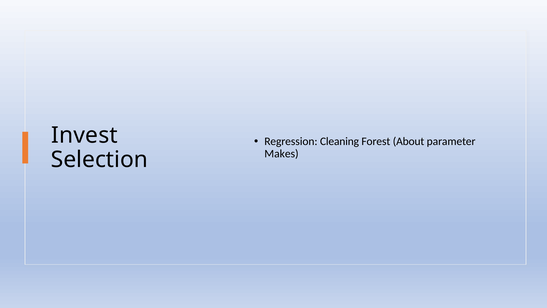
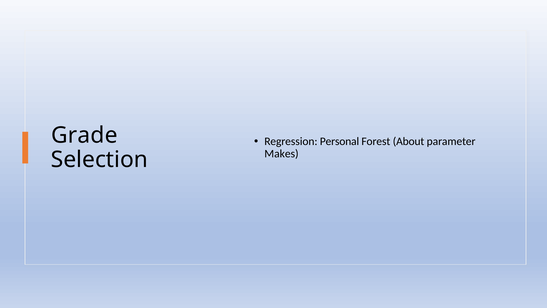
Invest: Invest -> Grade
Cleaning: Cleaning -> Personal
